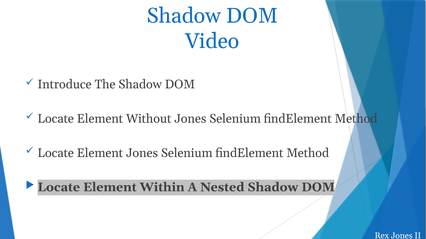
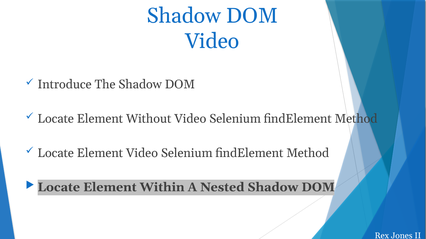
Without Jones: Jones -> Video
Element Jones: Jones -> Video
